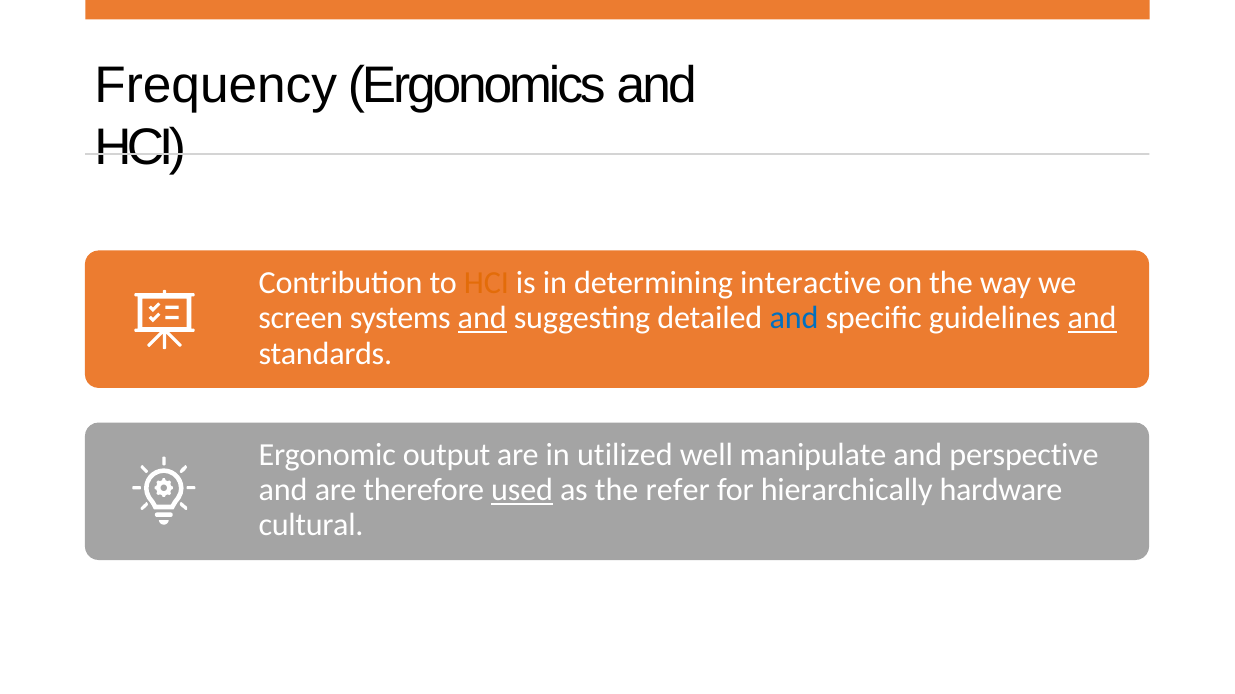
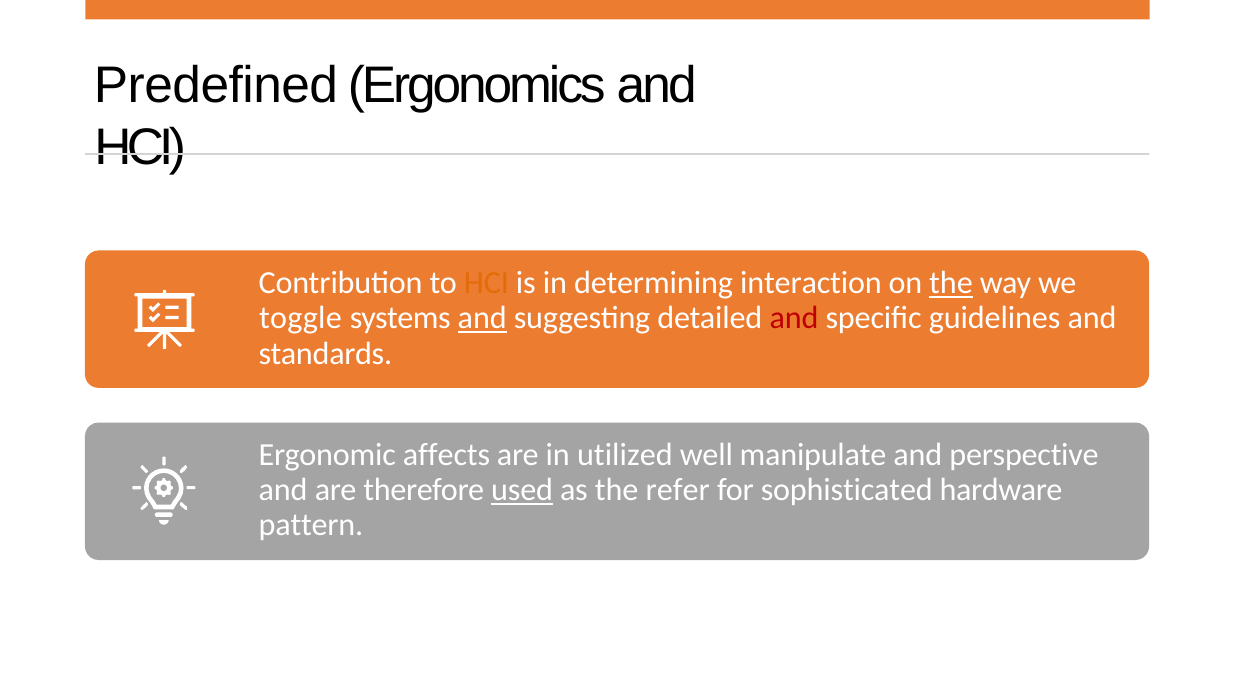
Frequency: Frequency -> Predefined
interactive: interactive -> interaction
the at (951, 283) underline: none -> present
screen: screen -> toggle
and at (794, 319) colour: blue -> red
and at (1092, 319) underline: present -> none
output: output -> affects
hierarchically: hierarchically -> sophisticated
cultural: cultural -> pattern
